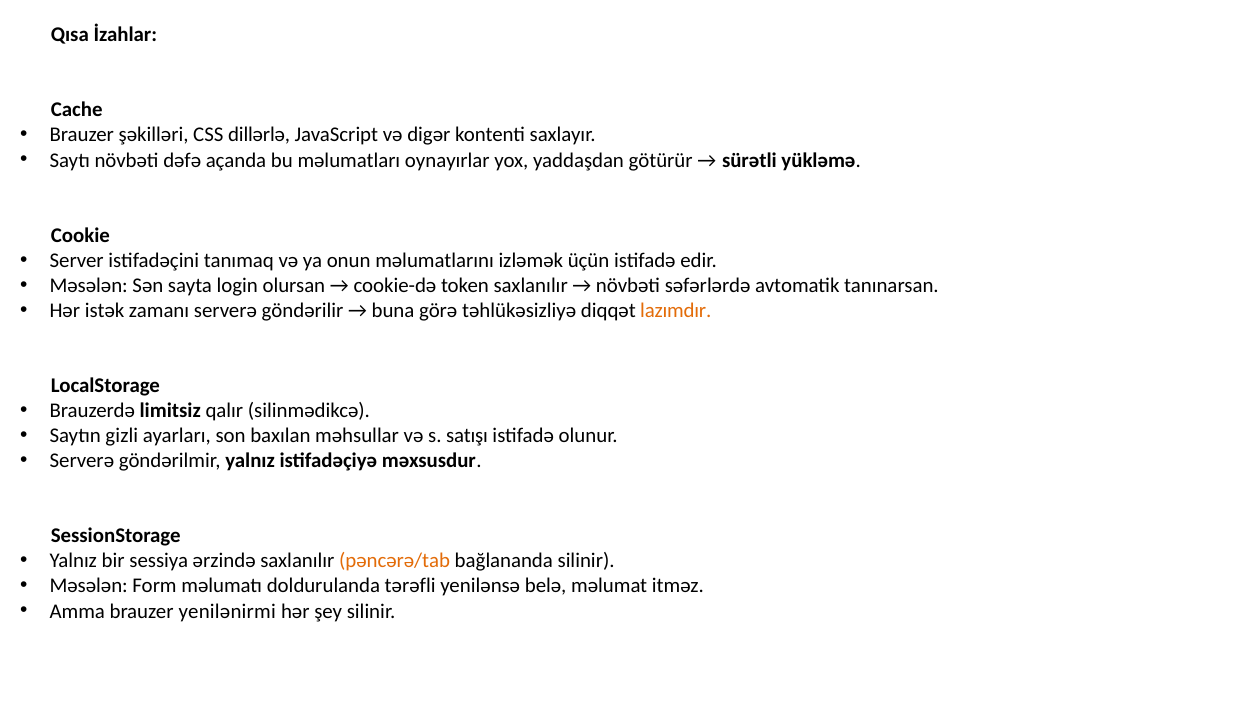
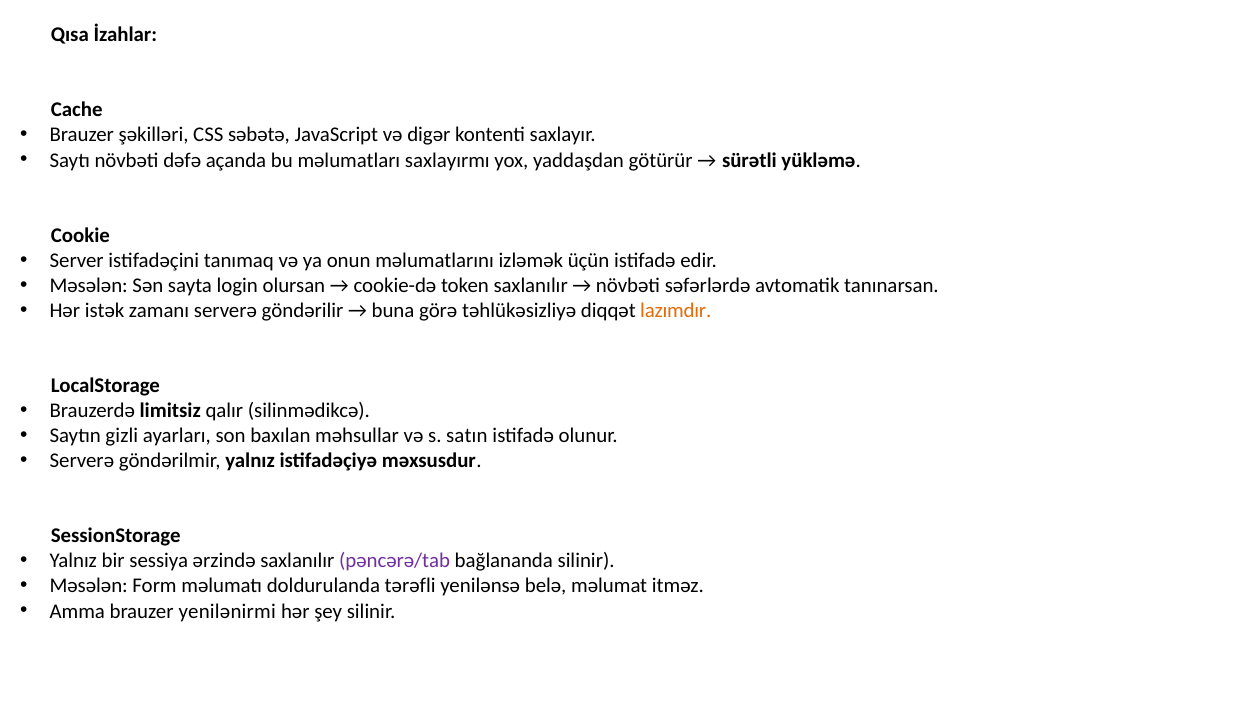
dillərlə: dillərlə -> səbətə
oynayırlar: oynayırlar -> saxlayırmı
satışı: satışı -> satın
pəncərə/tab colour: orange -> purple
